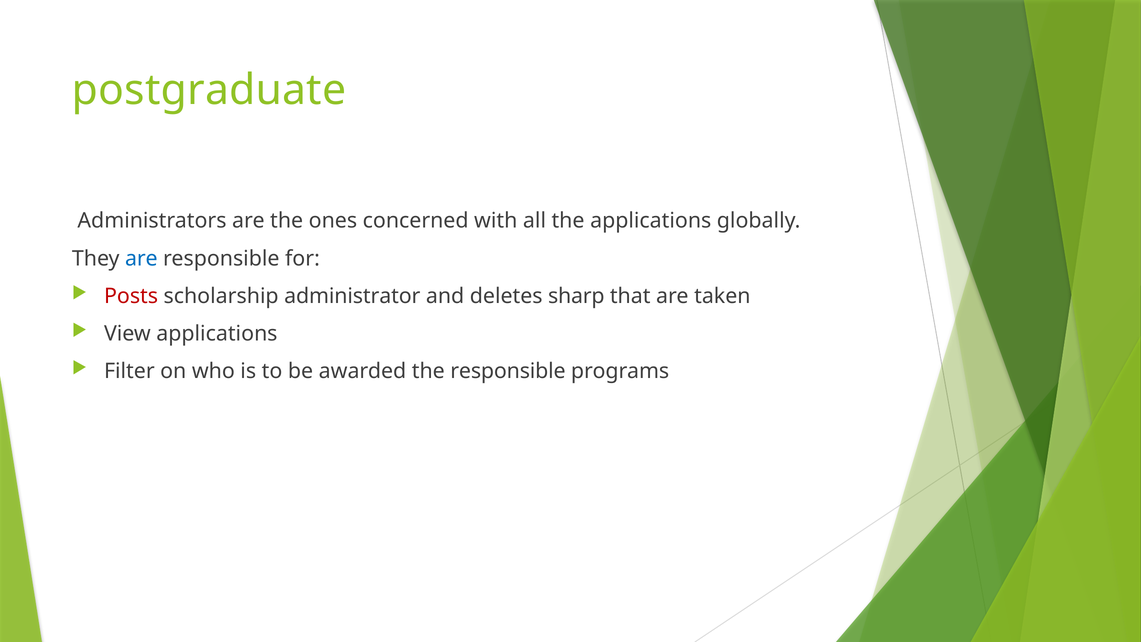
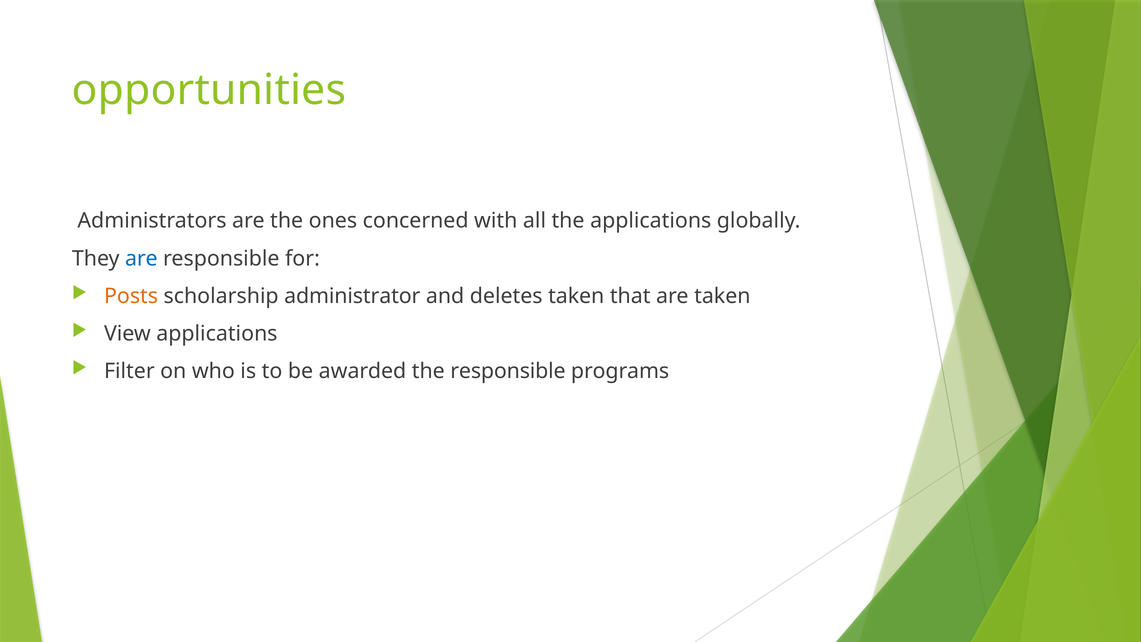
postgraduate: postgraduate -> opportunities
Posts colour: red -> orange
deletes sharp: sharp -> taken
